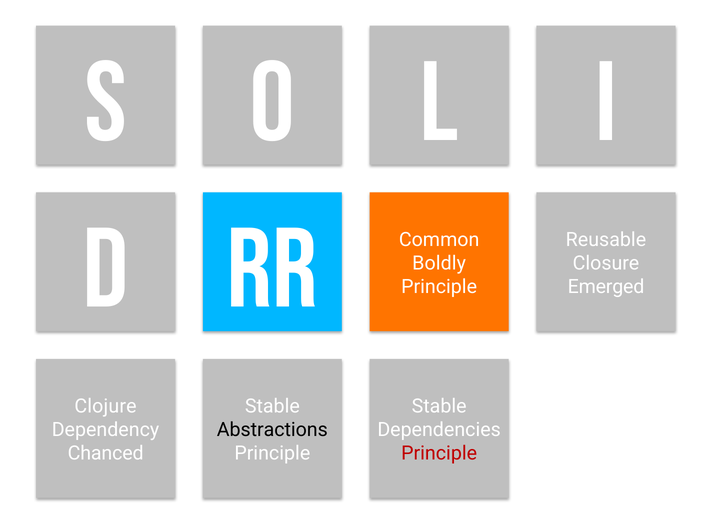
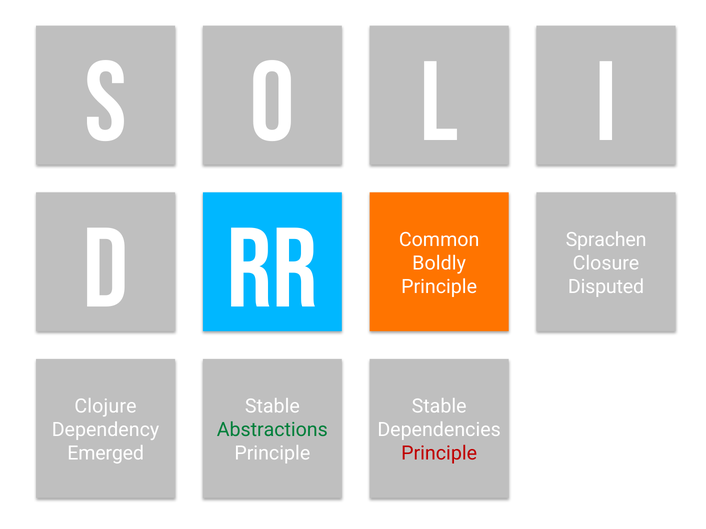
Reusable: Reusable -> Sprachen
Emerged: Emerged -> Disputed
Abstractions colour: black -> green
Chanced: Chanced -> Emerged
